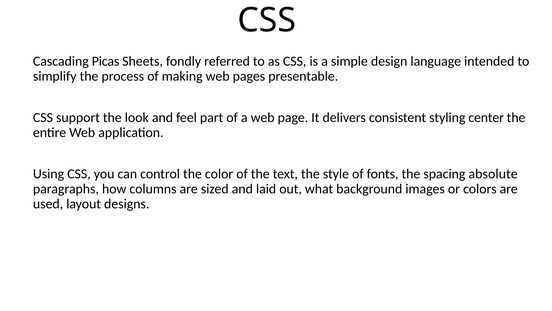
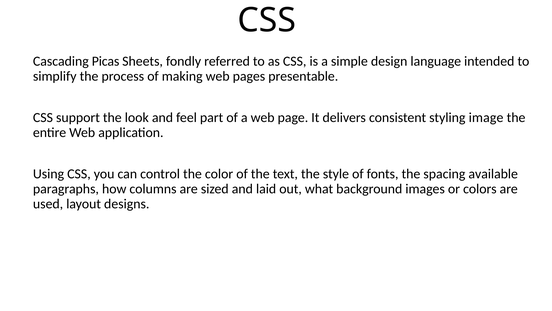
center: center -> image
absolute: absolute -> available
